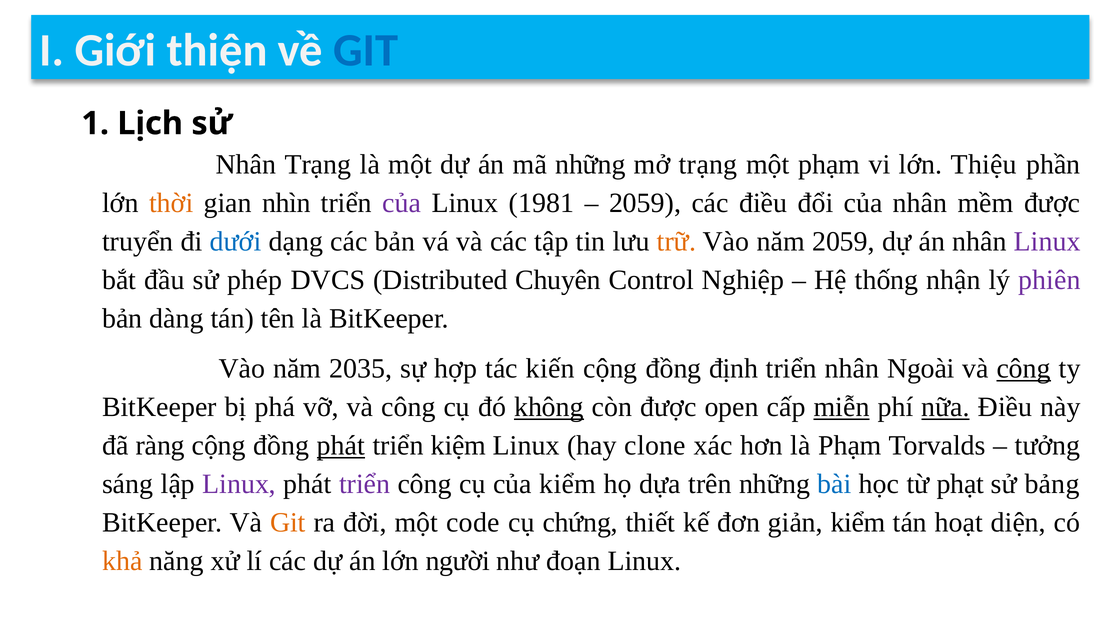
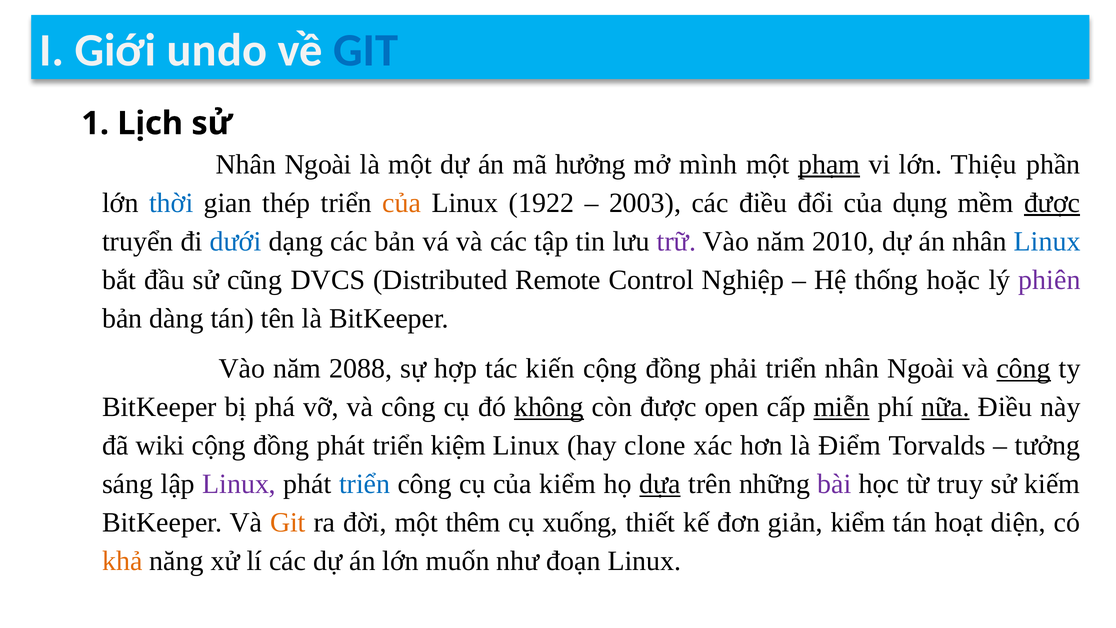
thiện: thiện -> undo
Trạng at (318, 164): Trạng -> Ngoài
mã những: những -> hưởng
mở trạng: trạng -> mình
phạm at (829, 164) underline: none -> present
thời colour: orange -> blue
nhìn: nhìn -> thép
của at (402, 203) colour: purple -> orange
1981: 1981 -> 1922
2059 at (645, 203): 2059 -> 2003
của nhân: nhân -> dụng
được at (1052, 203) underline: none -> present
trữ colour: orange -> purple
năm 2059: 2059 -> 2010
Linux at (1047, 241) colour: purple -> blue
phép: phép -> cũng
Chuyên: Chuyên -> Remote
nhận: nhận -> hoặc
2035: 2035 -> 2088
định: định -> phải
ràng: ràng -> wiki
phát at (341, 445) underline: present -> none
là Phạm: Phạm -> Điểm
triển at (365, 484) colour: purple -> blue
dựa underline: none -> present
bài colour: blue -> purple
phạt: phạt -> truy
bảng: bảng -> kiếm
code: code -> thêm
chứng: chứng -> xuống
người: người -> muốn
